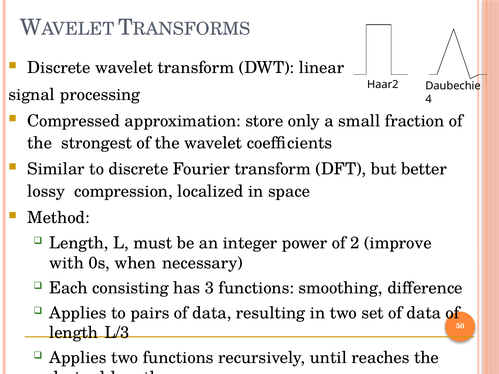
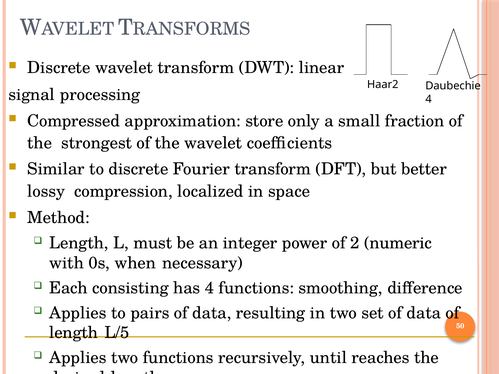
improve: improve -> numeric
has 3: 3 -> 4
L/3: L/3 -> L/5
